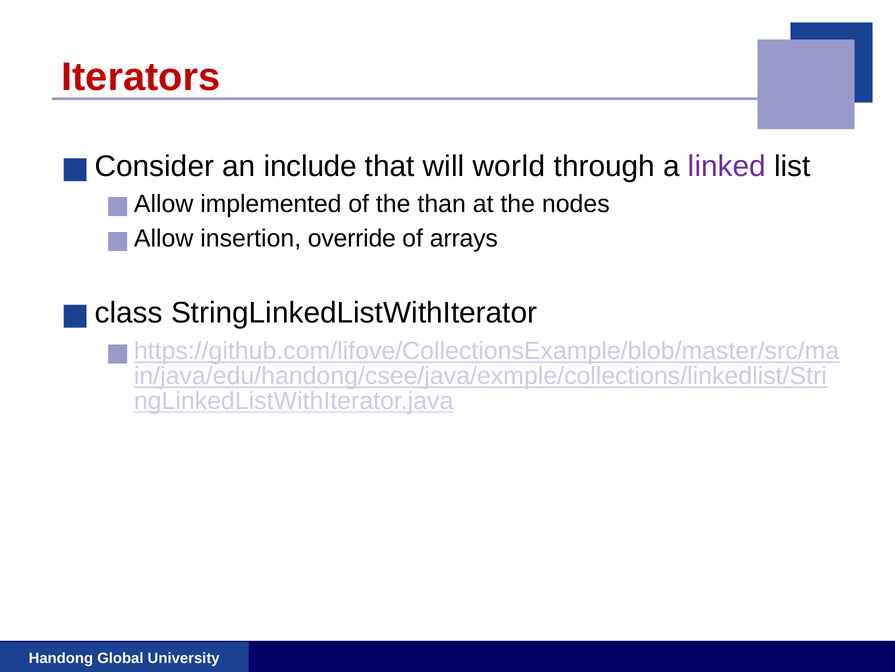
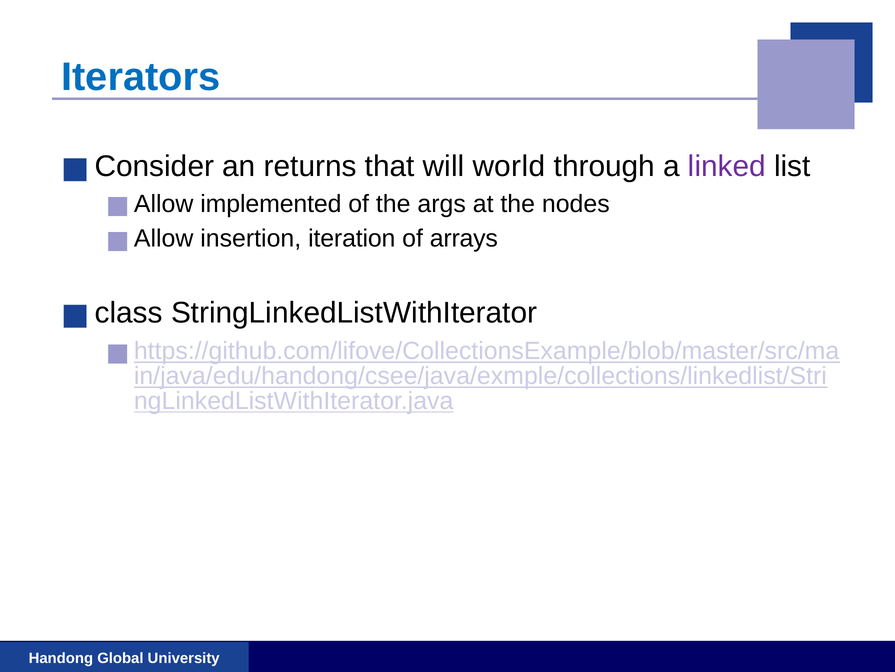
Iterators colour: red -> blue
include: include -> returns
than: than -> args
override: override -> iteration
